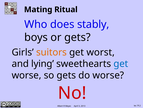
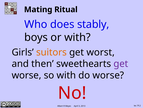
or gets: gets -> with
lying: lying -> then
get at (121, 63) colour: blue -> purple
so gets: gets -> with
